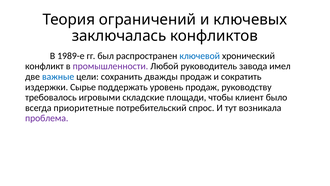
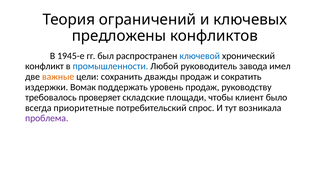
заключалась: заключалась -> предложены
1989-е: 1989-е -> 1945-е
промышленности colour: purple -> blue
важные colour: blue -> orange
Сырье: Сырье -> Вомак
игровыми: игровыми -> проверяет
